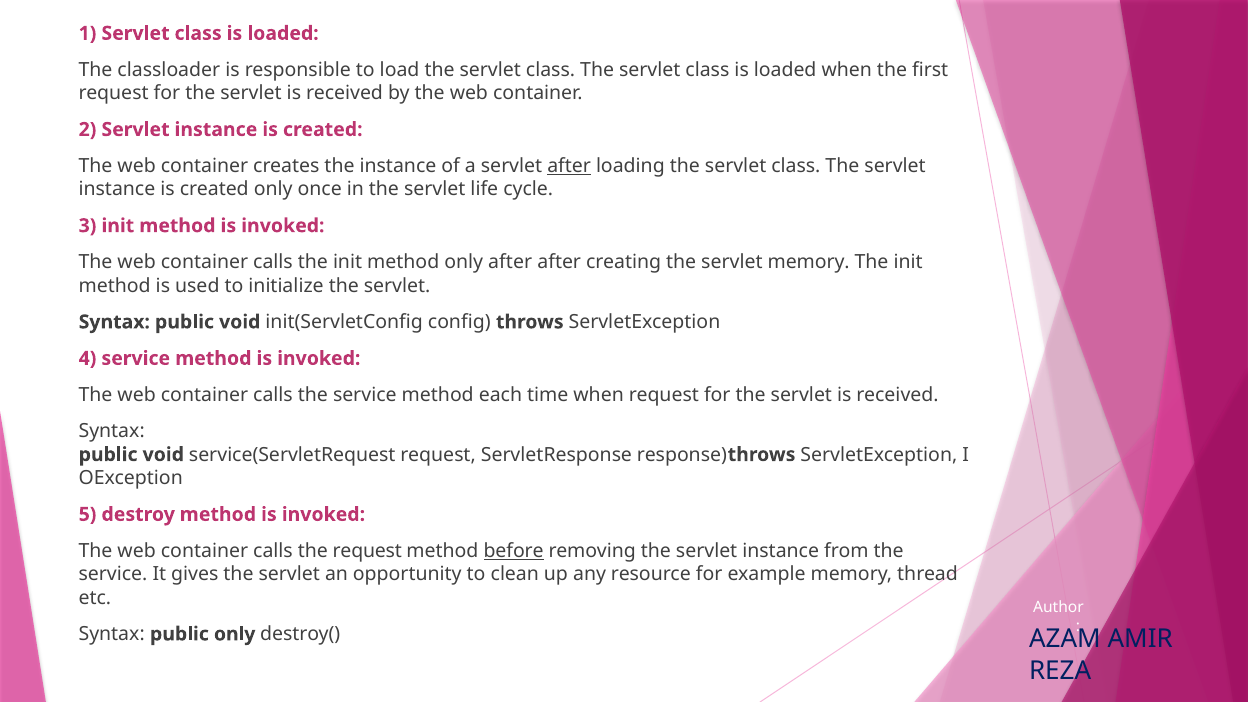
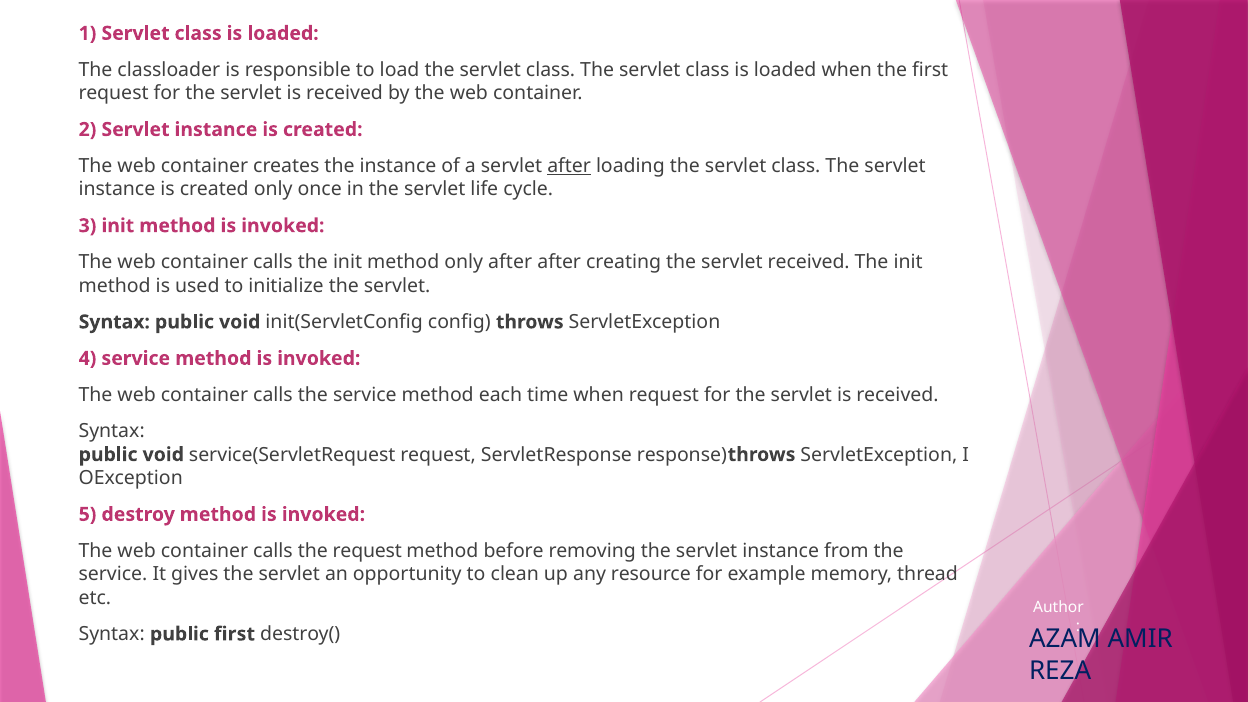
servlet memory: memory -> received
before underline: present -> none
public only: only -> first
